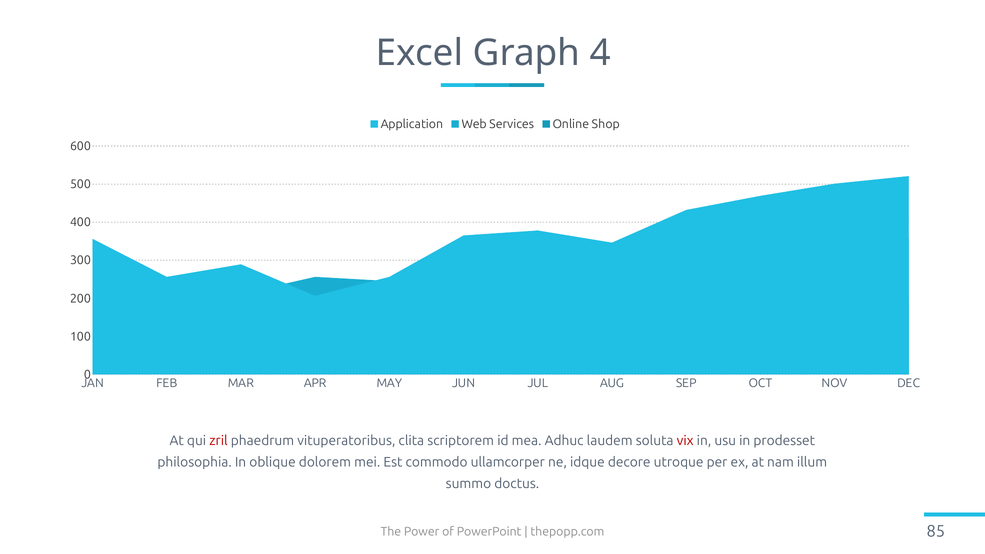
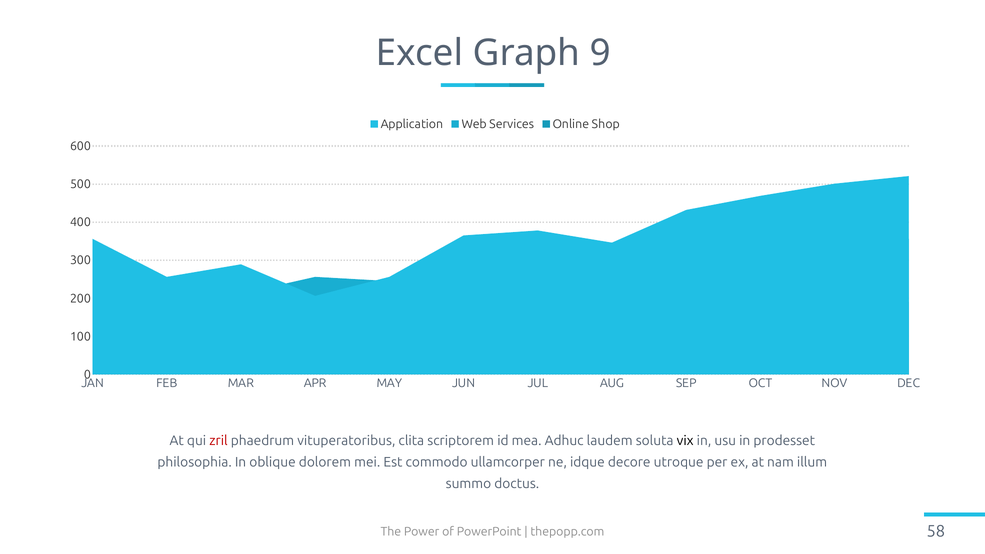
4: 4 -> 9
vix colour: red -> black
85: 85 -> 58
